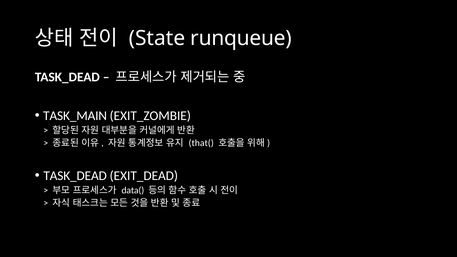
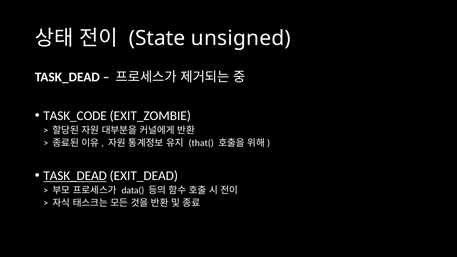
runqueue: runqueue -> unsigned
TASK_MAIN: TASK_MAIN -> TASK_CODE
TASK_DEAD at (75, 176) underline: none -> present
